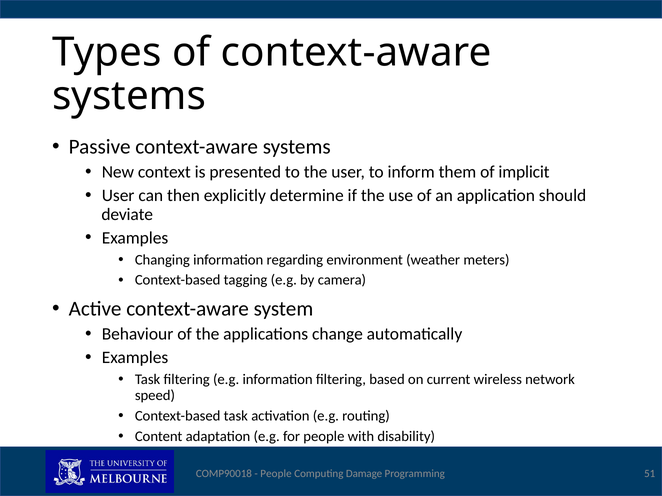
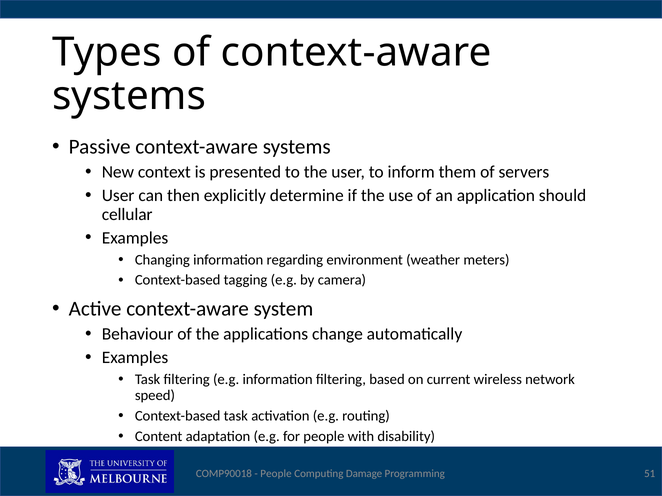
implicit: implicit -> servers
deviate: deviate -> cellular
